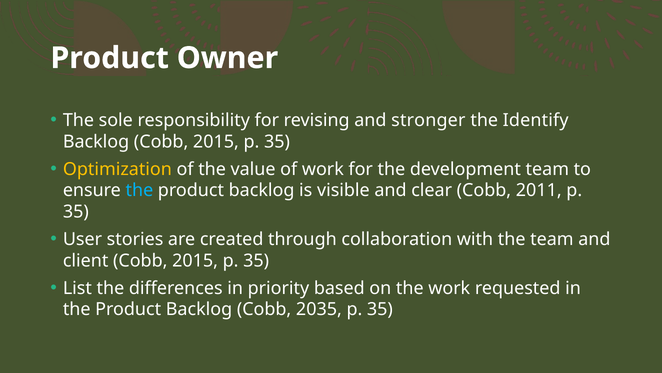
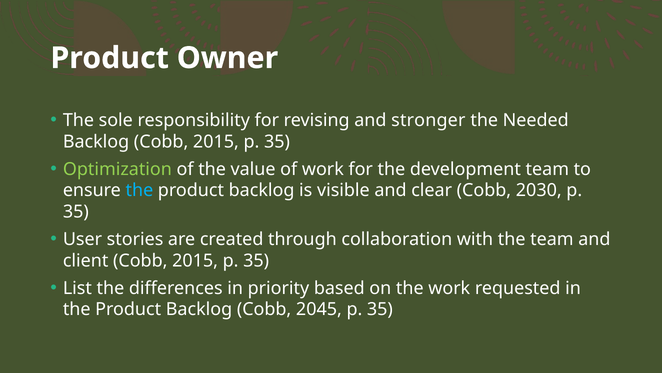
Identify: Identify -> Needed
Optimization colour: yellow -> light green
2011: 2011 -> 2030
2035: 2035 -> 2045
